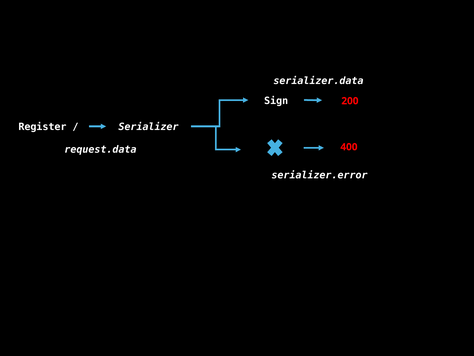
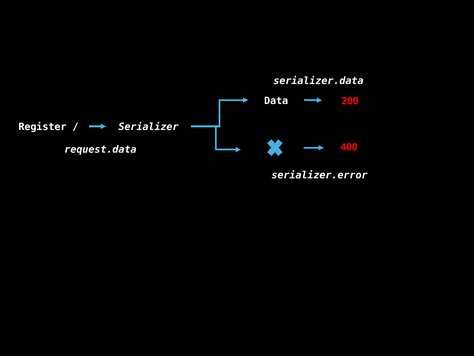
Sign: Sign -> Data
